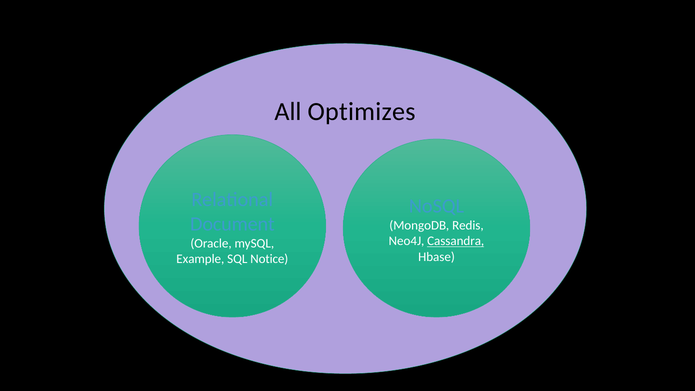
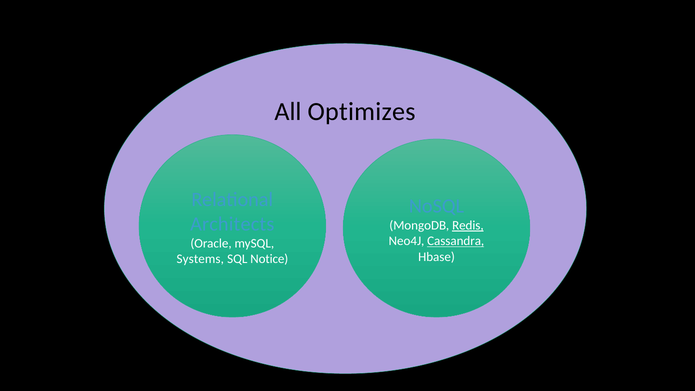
Document: Document -> Architects
Redis underline: none -> present
Example: Example -> Systems
